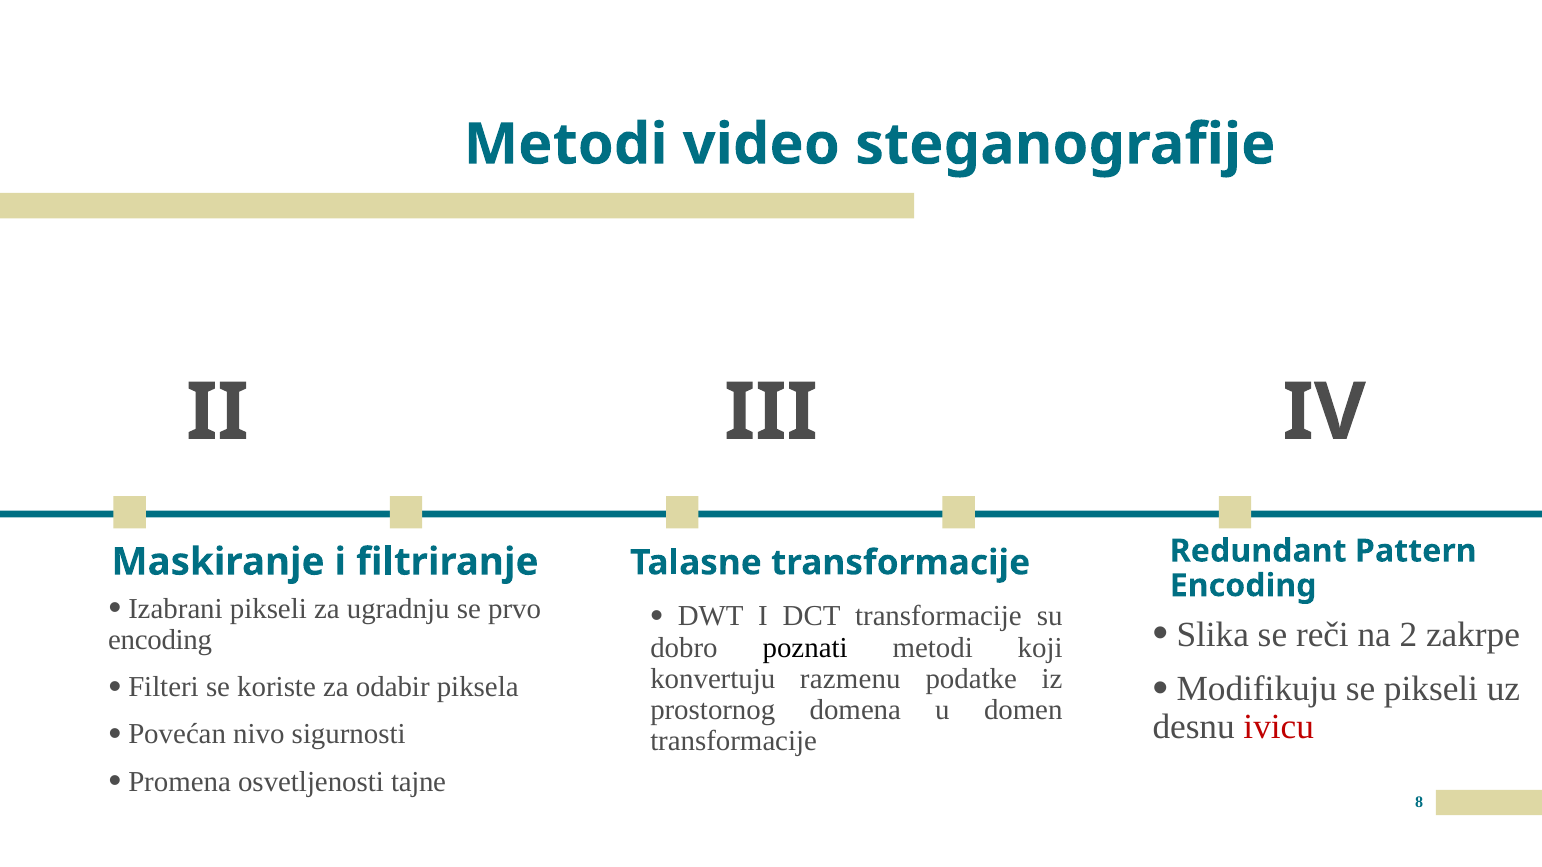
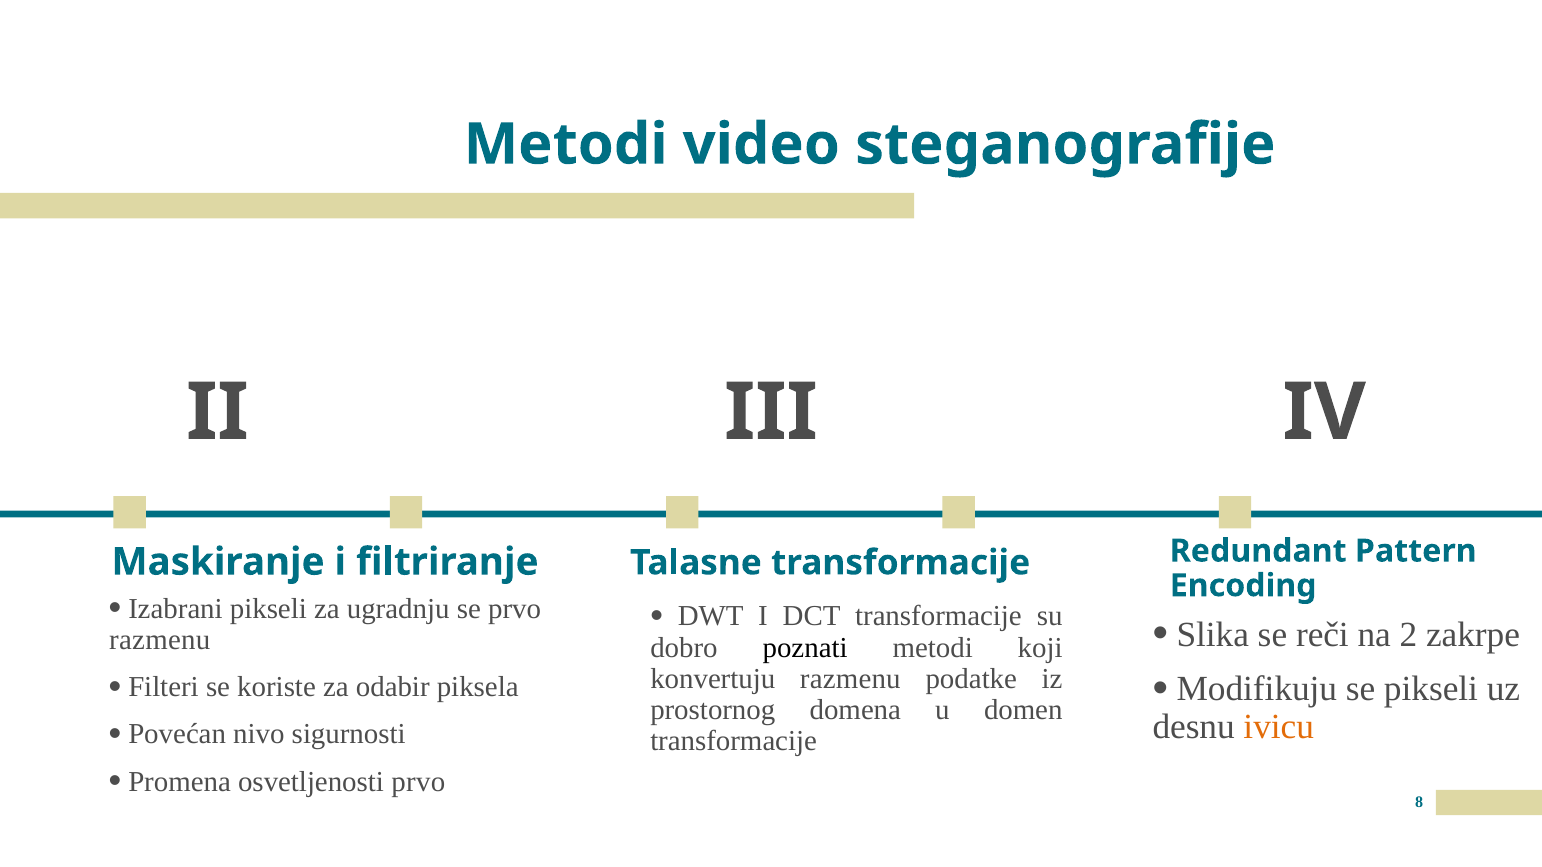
encoding at (160, 640): encoding -> razmenu
ivicu colour: red -> orange
osvetljenosti tajne: tajne -> prvo
